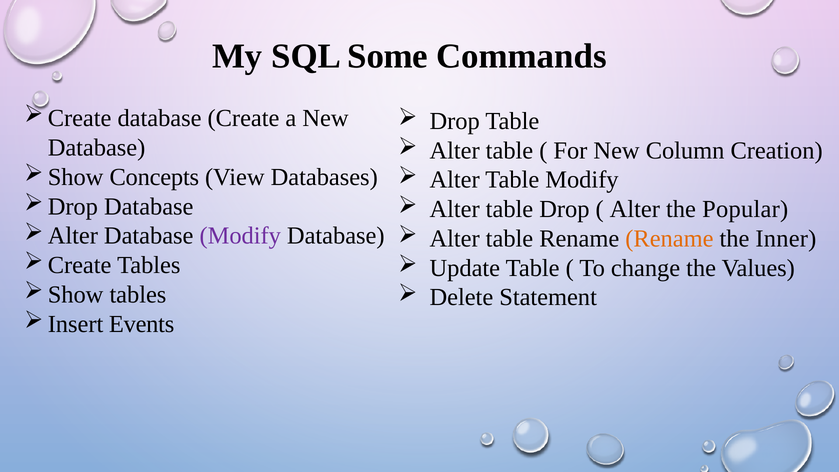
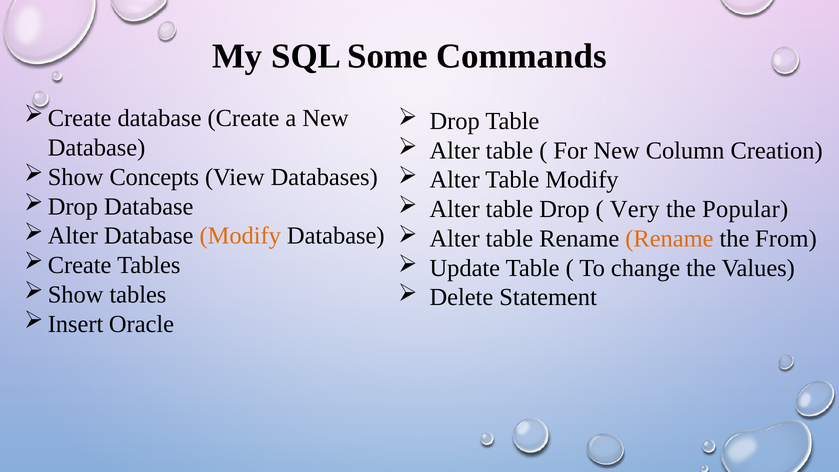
Alter at (635, 209): Alter -> Very
Modify at (240, 236) colour: purple -> orange
Inner: Inner -> From
Events: Events -> Oracle
